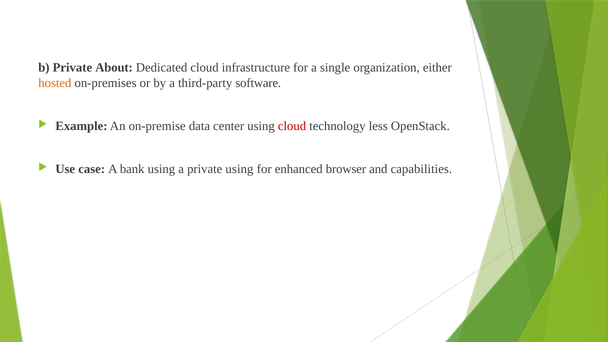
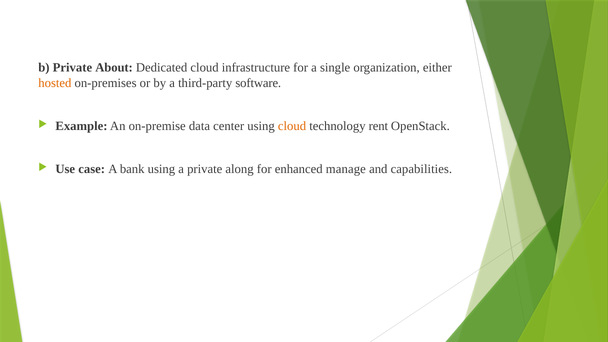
cloud at (292, 126) colour: red -> orange
less: less -> rent
private using: using -> along
browser: browser -> manage
